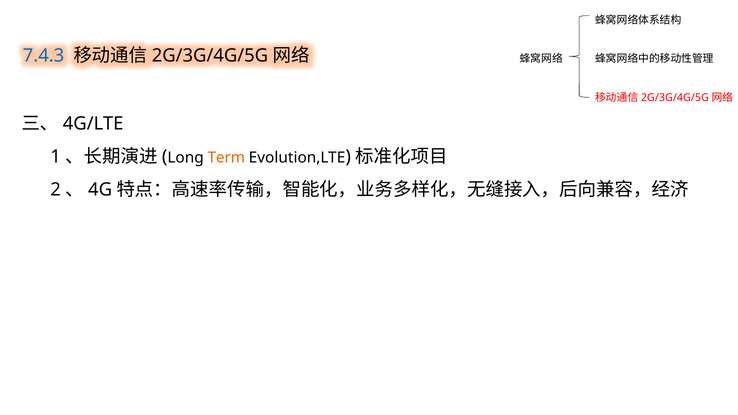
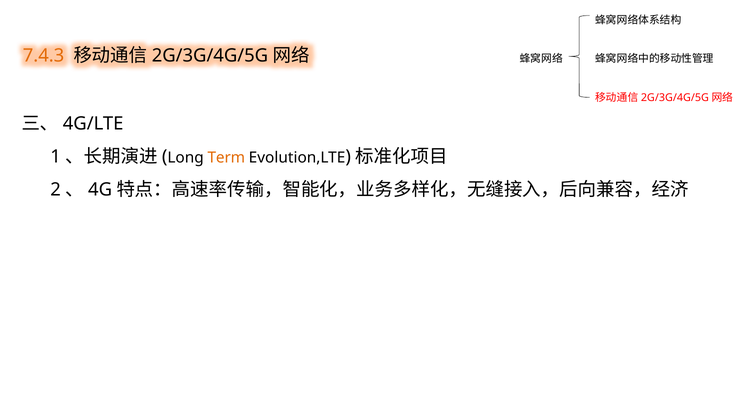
7.4.3 colour: blue -> orange
